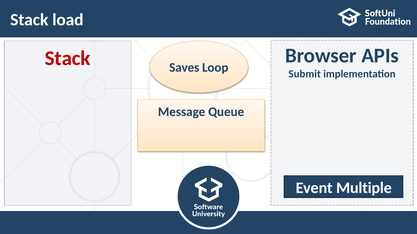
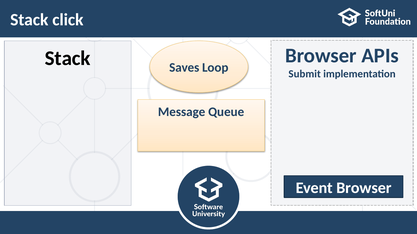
load: load -> click
Stack at (68, 59) colour: red -> black
Event Multiple: Multiple -> Browser
